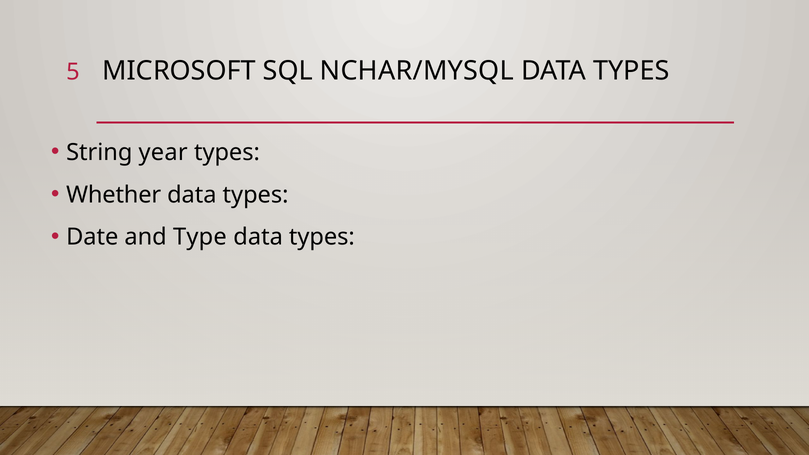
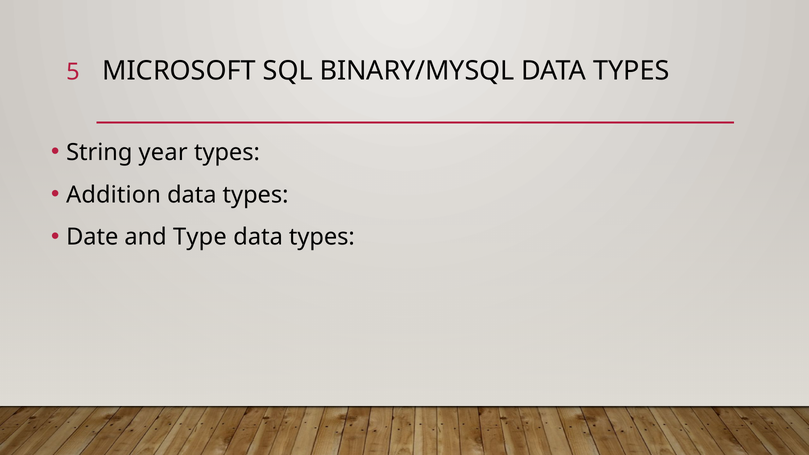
NCHAR/MYSQL: NCHAR/MYSQL -> BINARY/MYSQL
Whether: Whether -> Addition
